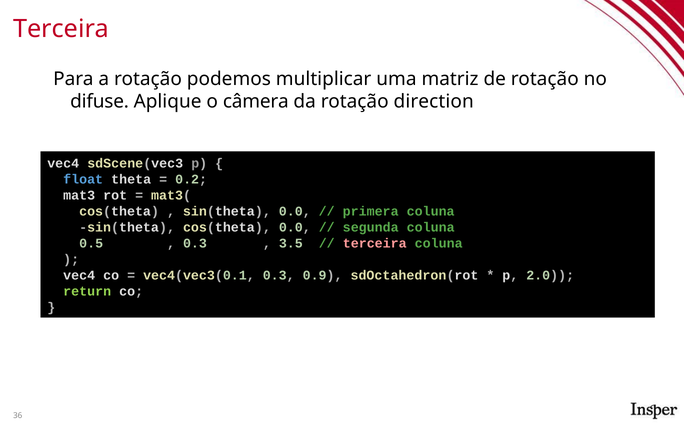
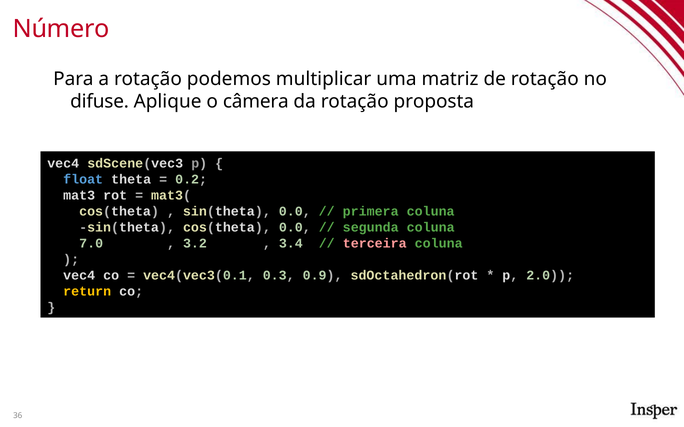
Terceira at (61, 29): Terceira -> Número
direction: direction -> proposta
0.5: 0.5 -> 7.0
0.3 at (195, 244): 0.3 -> 3.2
3.5: 3.5 -> 3.4
return colour: light green -> yellow
